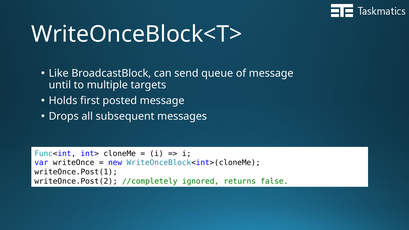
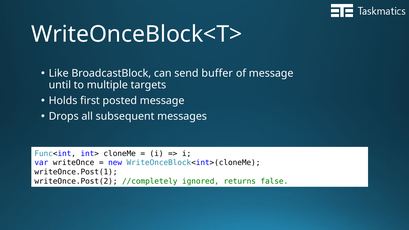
queue: queue -> buffer
